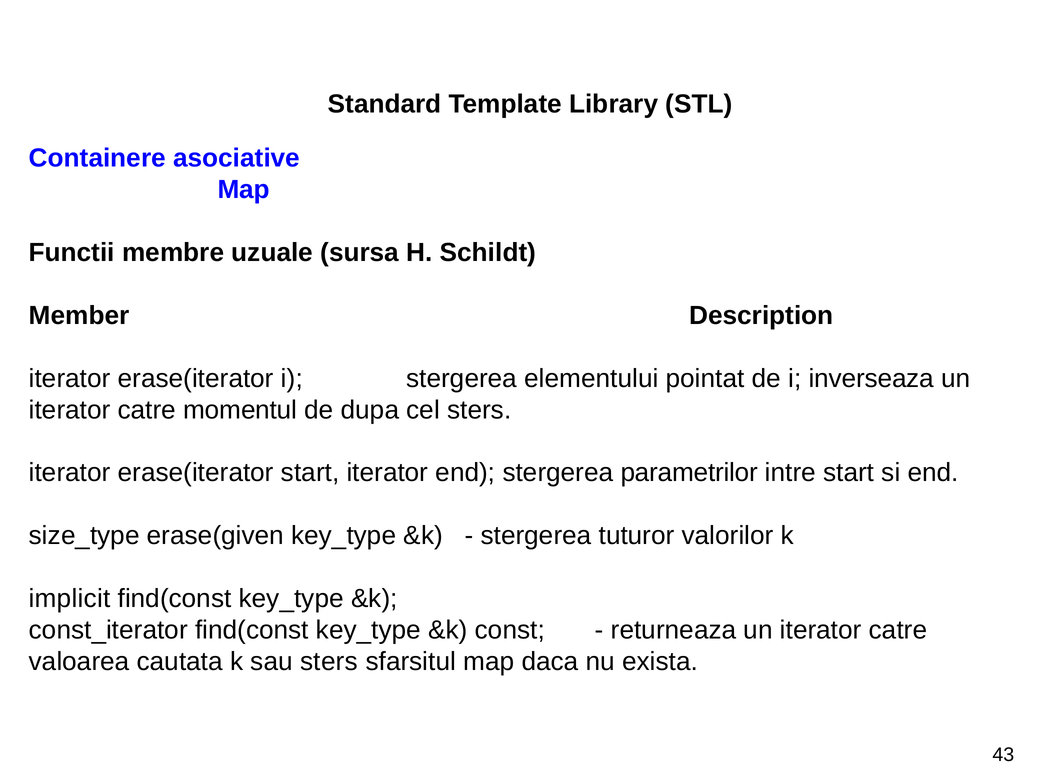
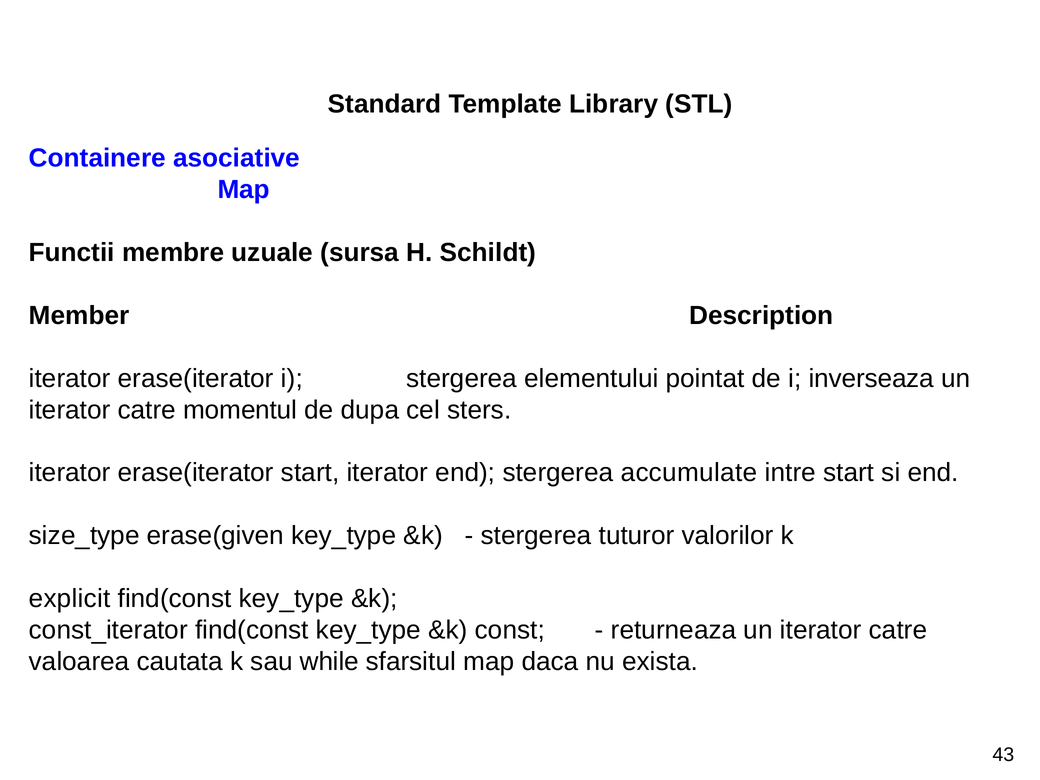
parametrilor: parametrilor -> accumulate
implicit: implicit -> explicit
sau sters: sters -> while
